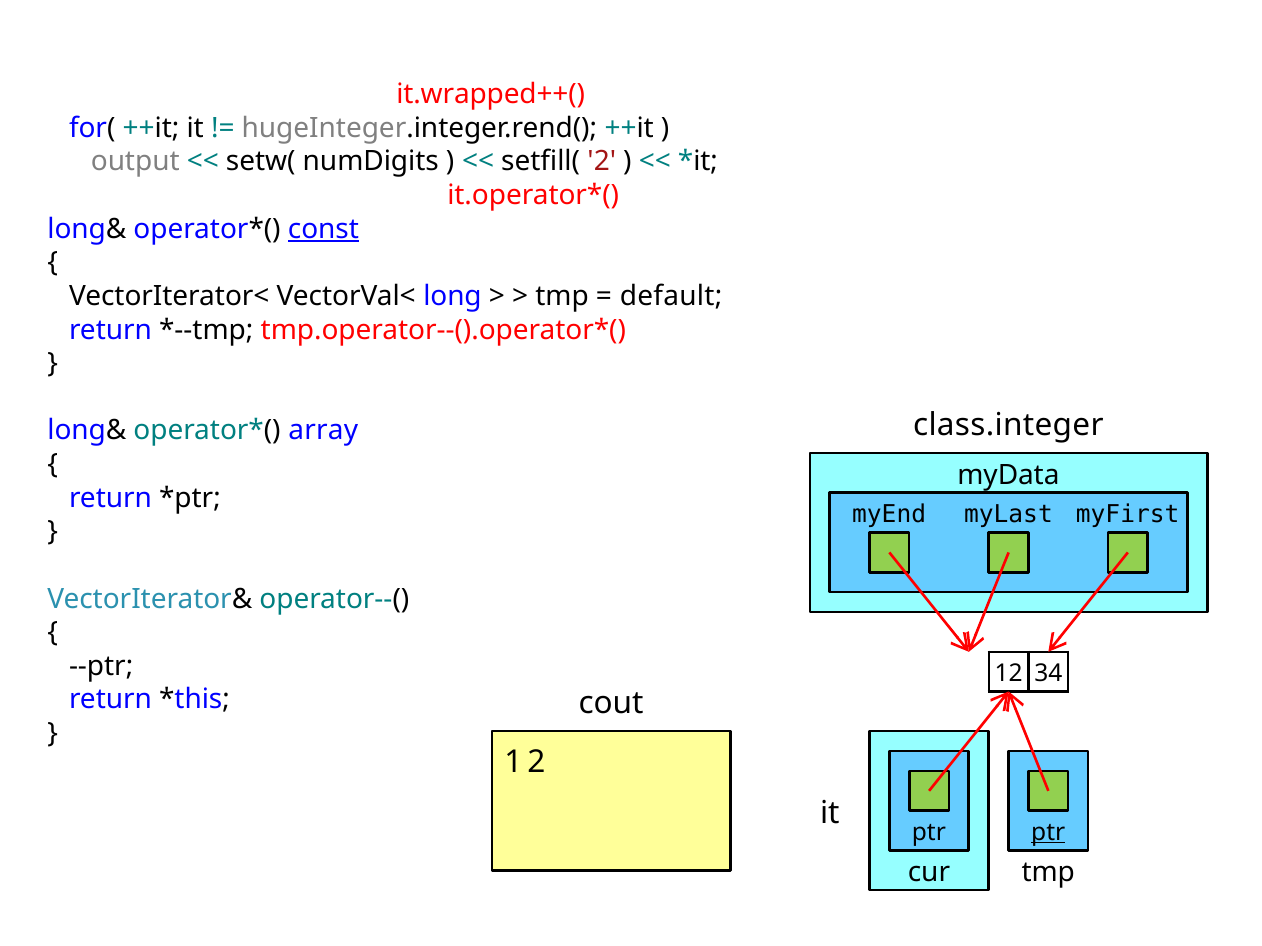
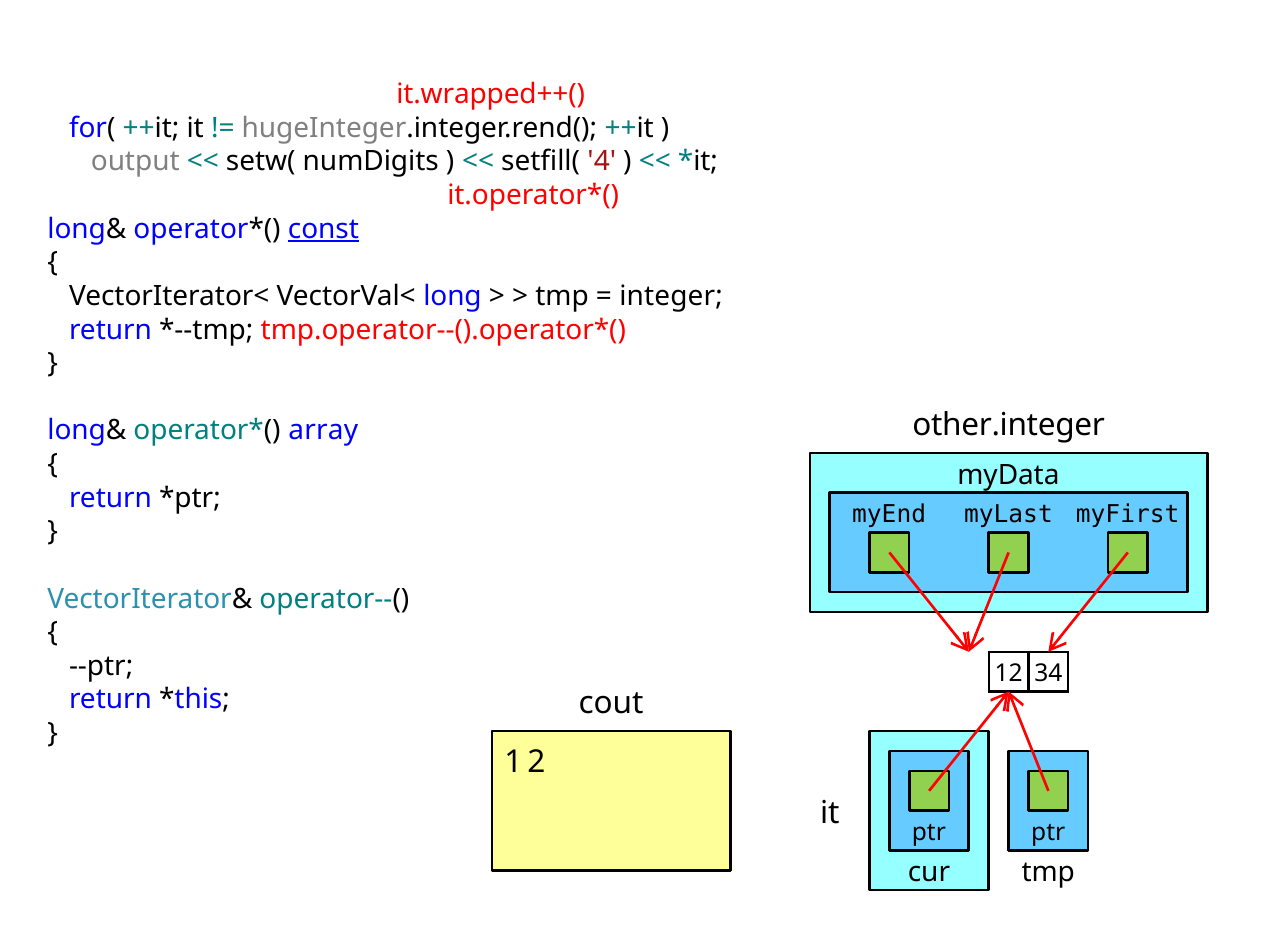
2: 2 -> 4
default: default -> integer
class.integer: class.integer -> other.integer
ptr at (1048, 833) underline: present -> none
